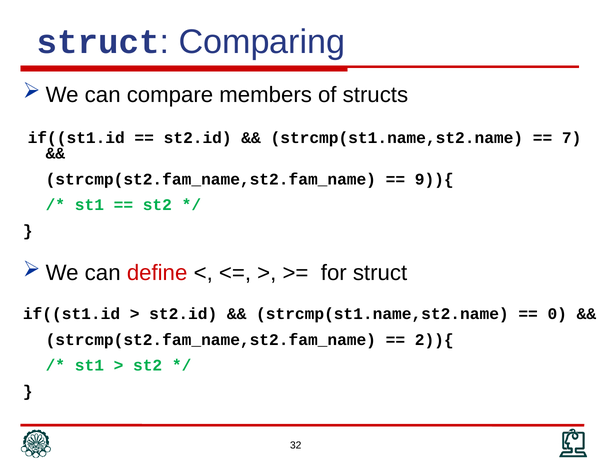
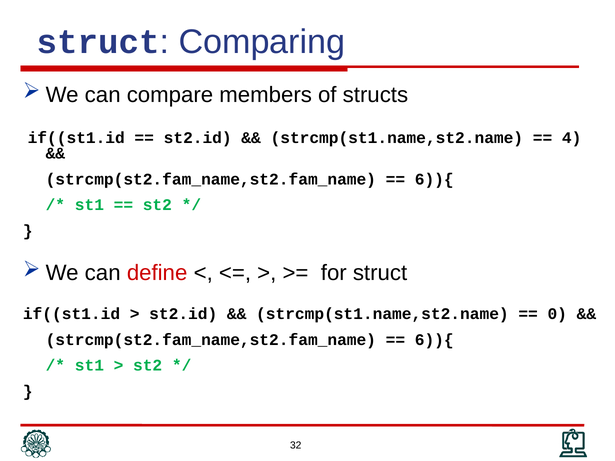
7: 7 -> 4
9)){ at (434, 179): 9)){ -> 6)){
2)){ at (434, 340): 2)){ -> 6)){
